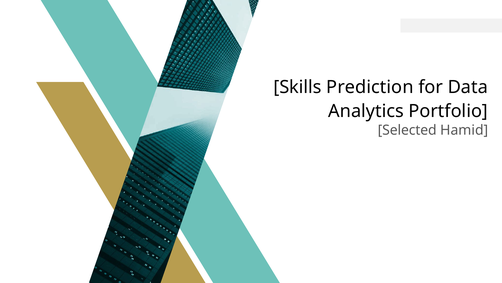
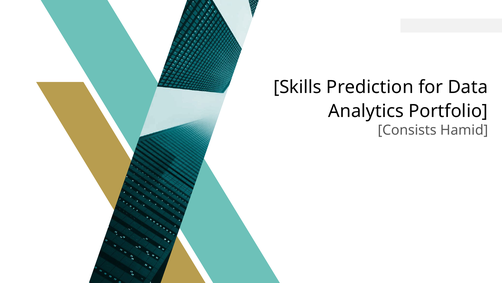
Selected: Selected -> Consists
